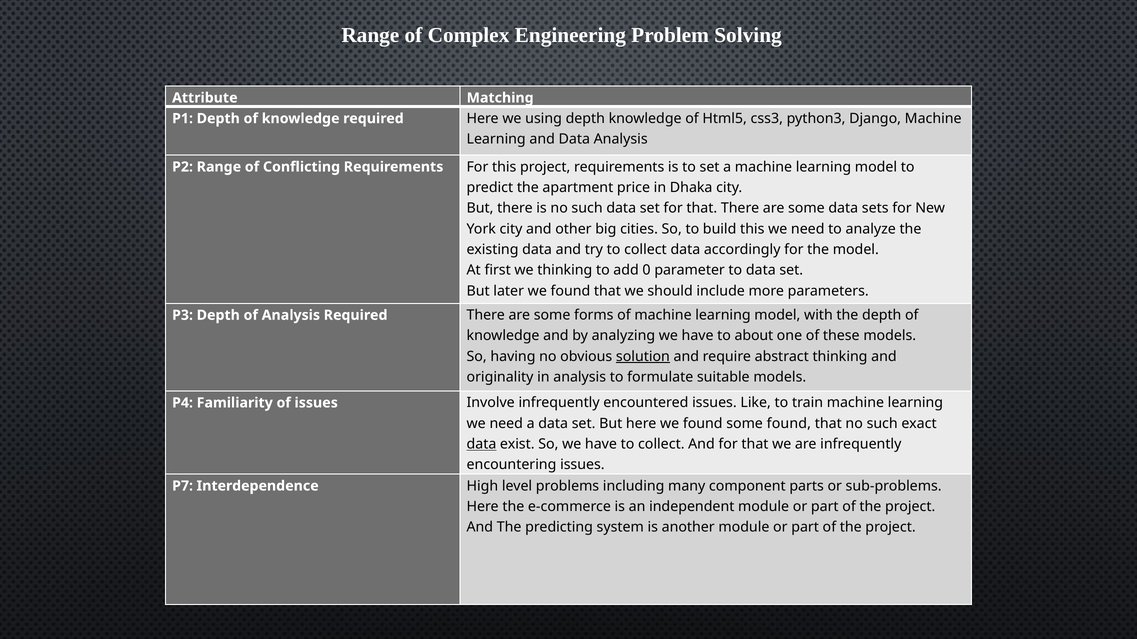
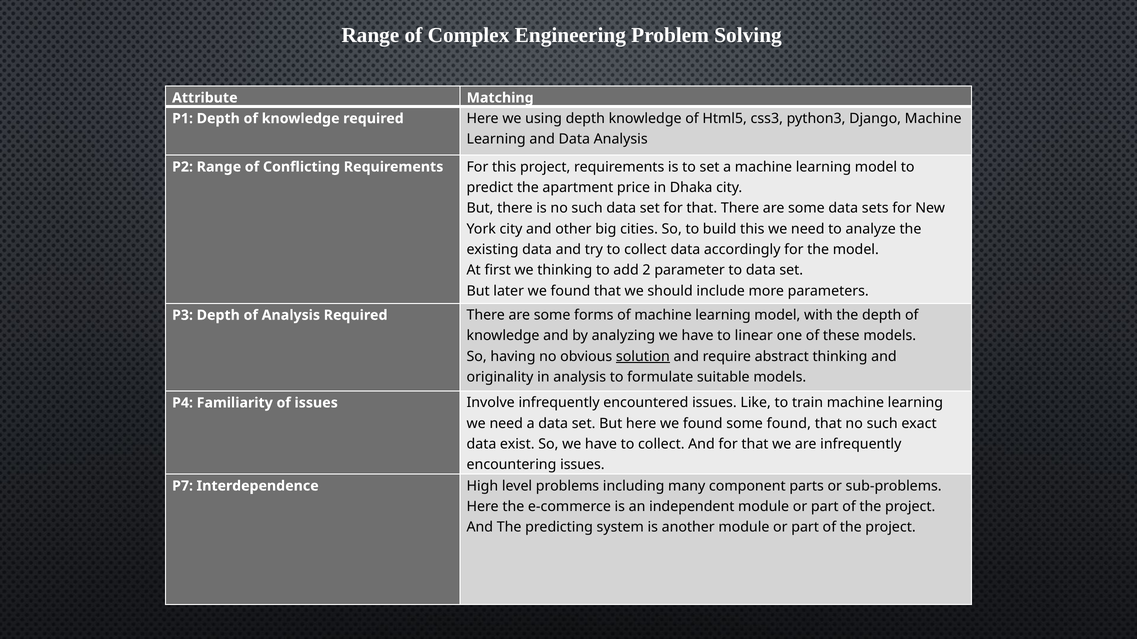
0: 0 -> 2
about: about -> linear
data at (481, 444) underline: present -> none
